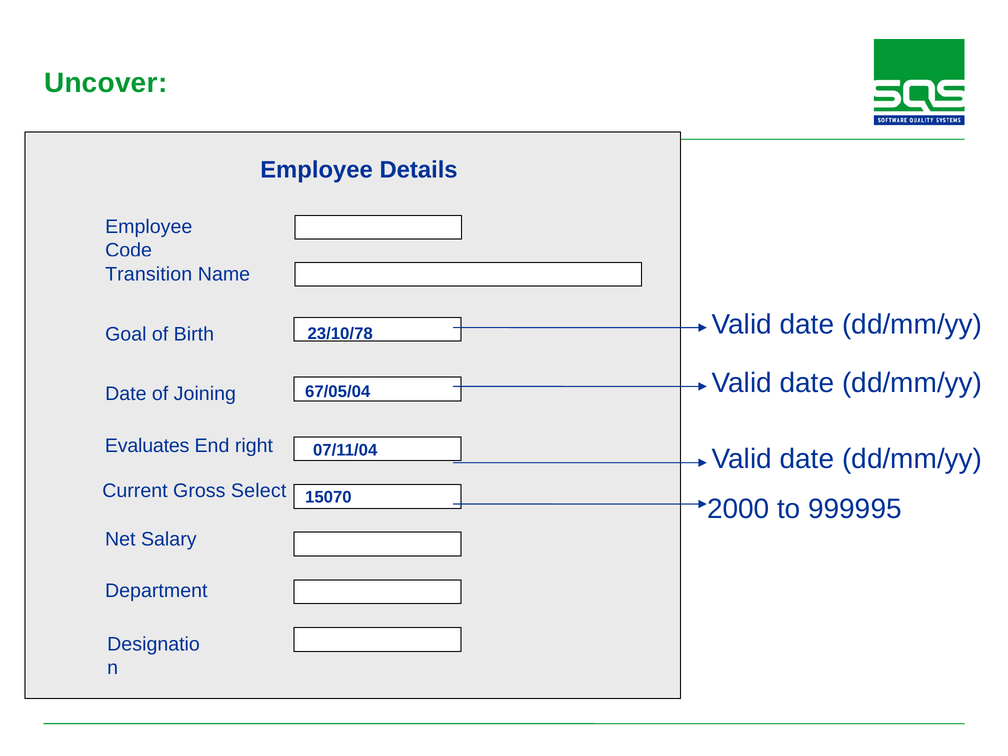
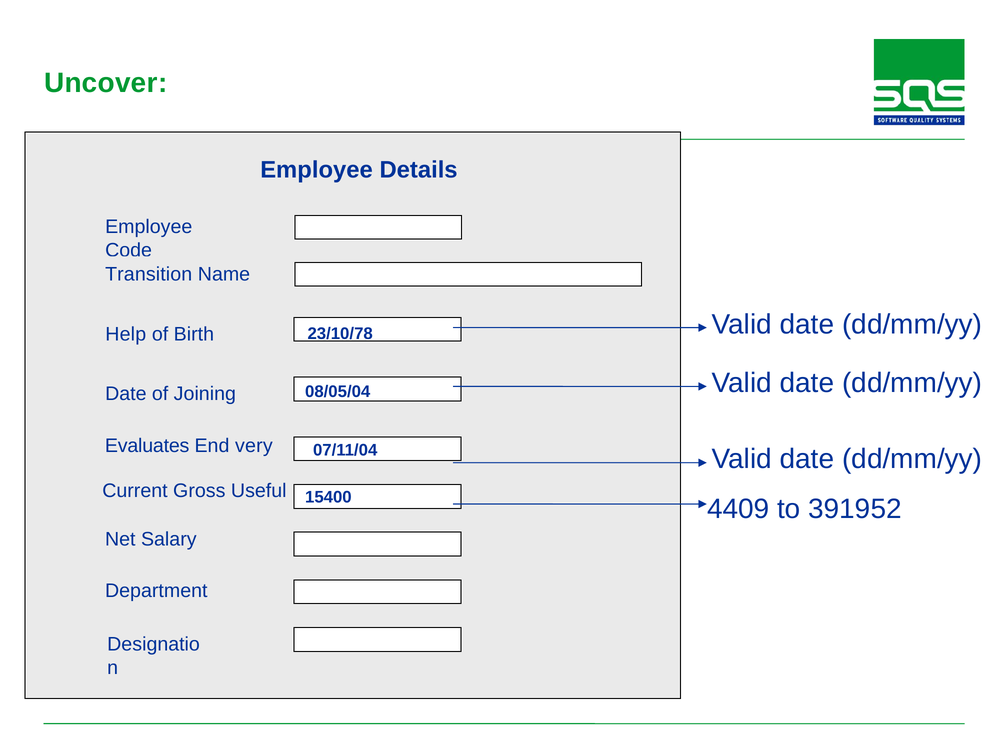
Goal: Goal -> Help
67/05/04: 67/05/04 -> 08/05/04
right: right -> very
Select: Select -> Useful
15070: 15070 -> 15400
2000: 2000 -> 4409
999995: 999995 -> 391952
